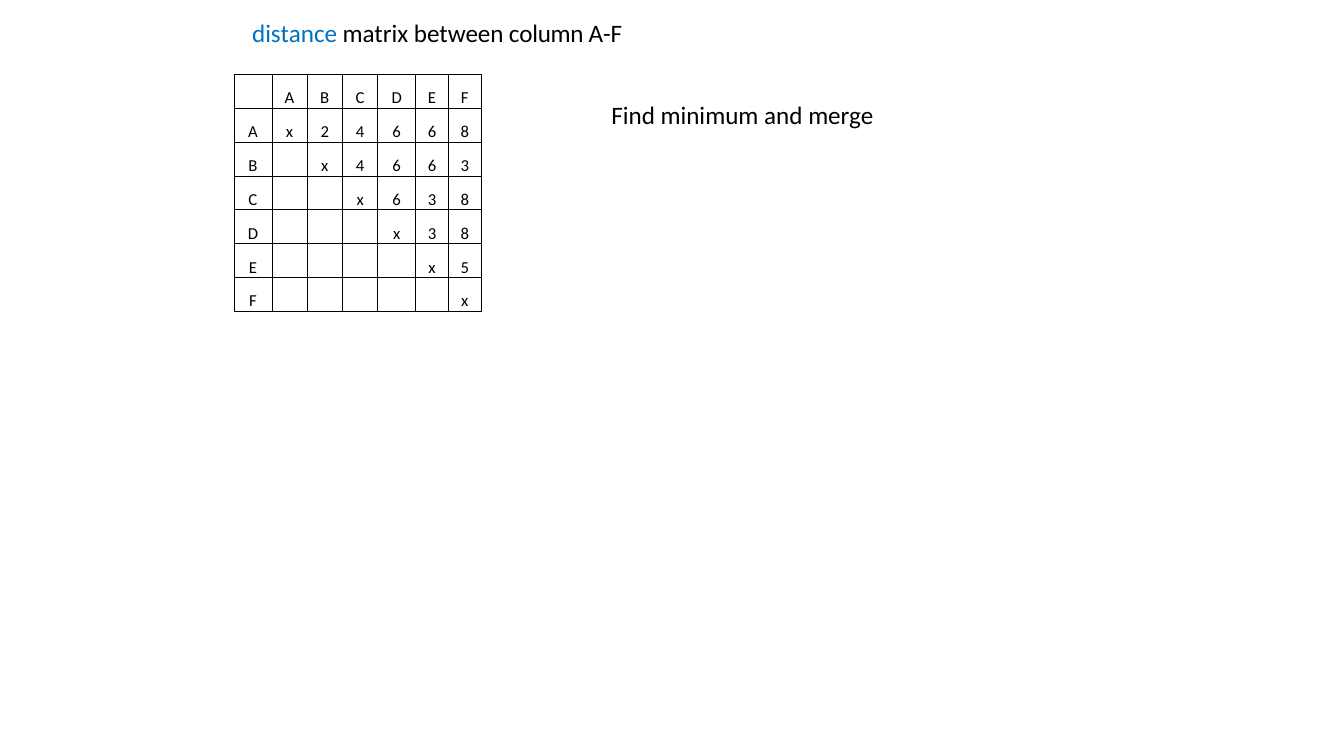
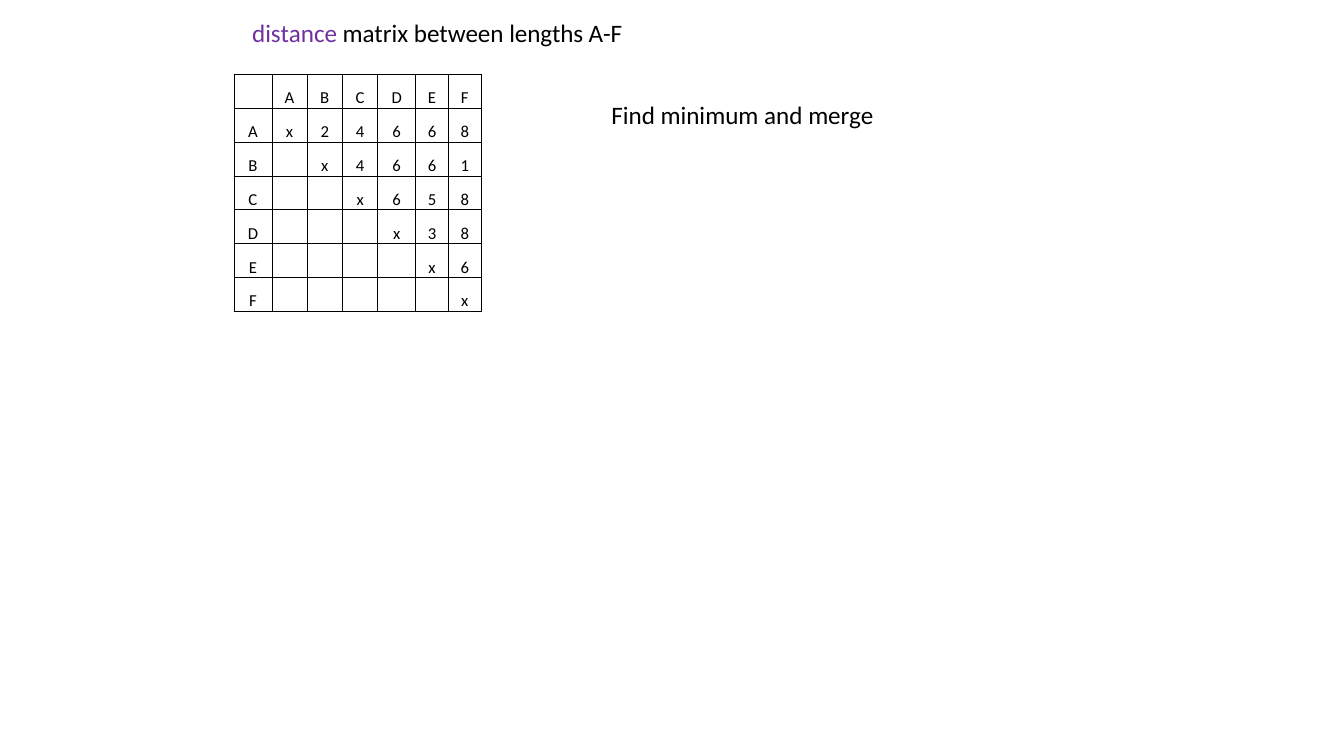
distance colour: blue -> purple
column: column -> lengths
6 6 3: 3 -> 1
x 6 3: 3 -> 5
E x 5: 5 -> 6
